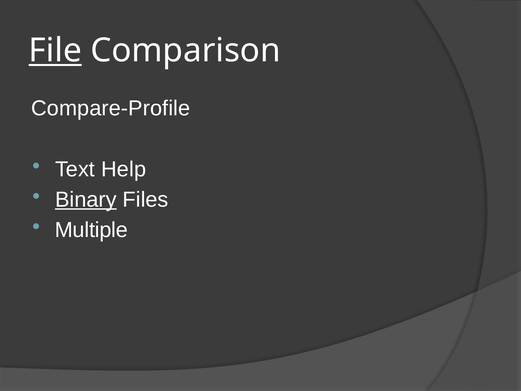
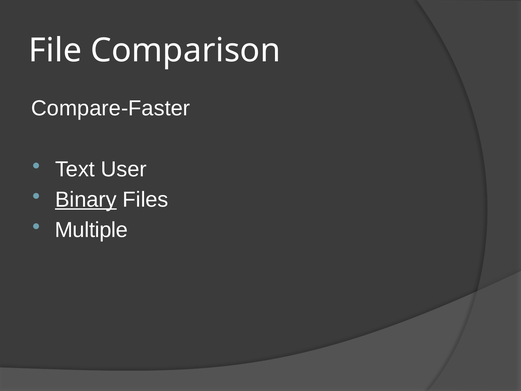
File underline: present -> none
Compare-Profile: Compare-Profile -> Compare-Faster
Help: Help -> User
